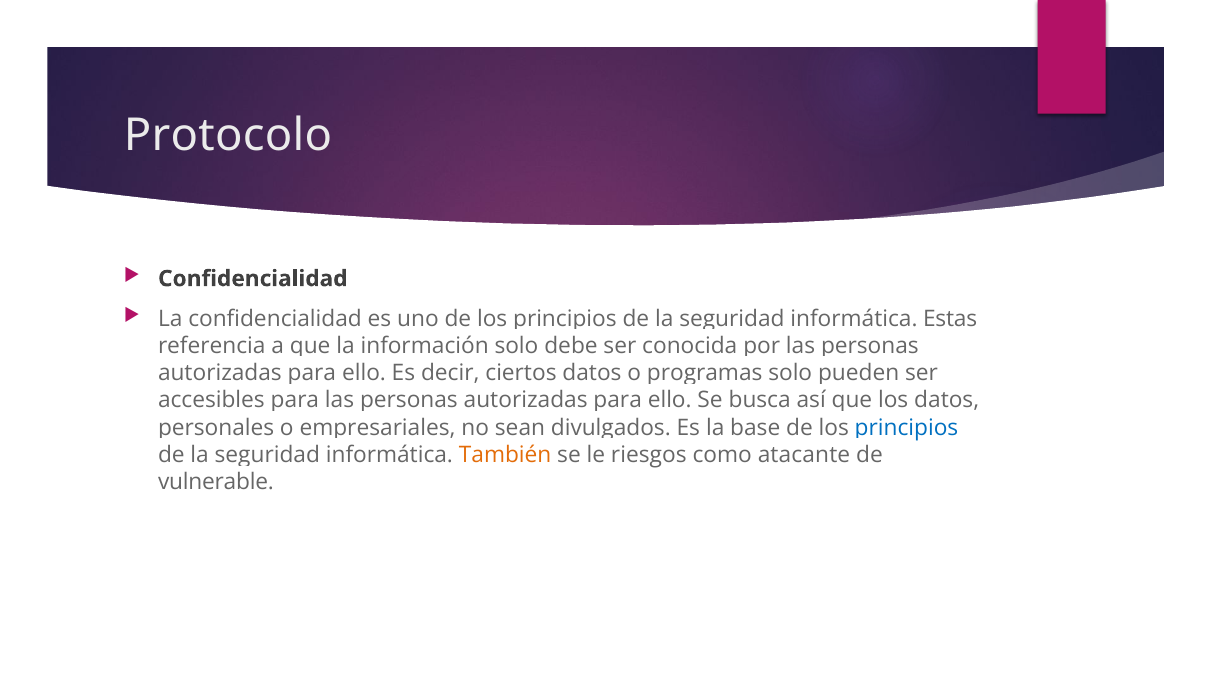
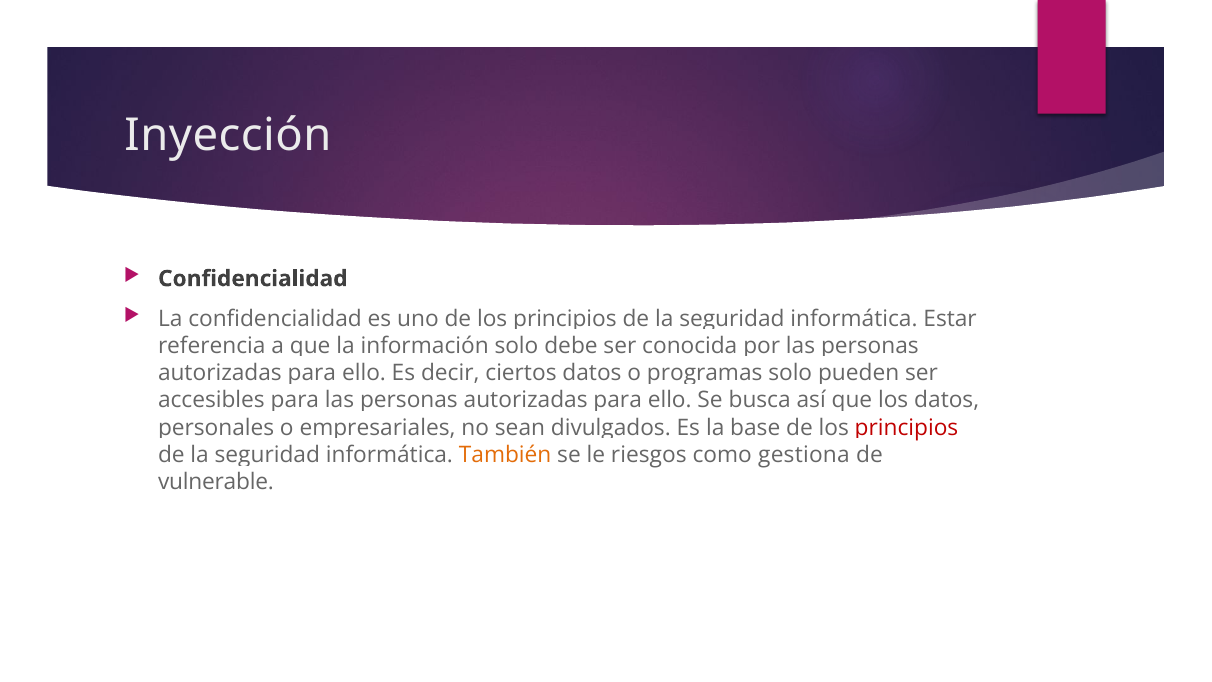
Protocolo: Protocolo -> Inyección
Estas: Estas -> Estar
principios at (907, 428) colour: blue -> red
atacante: atacante -> gestiona
